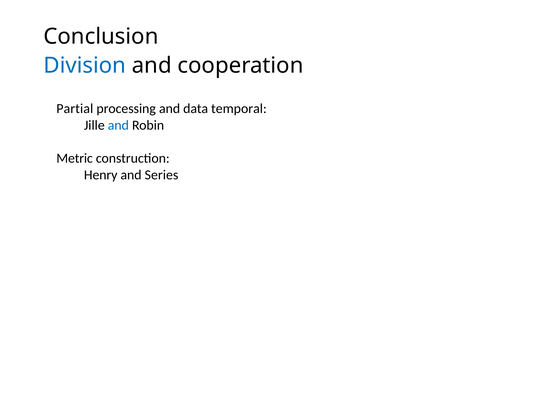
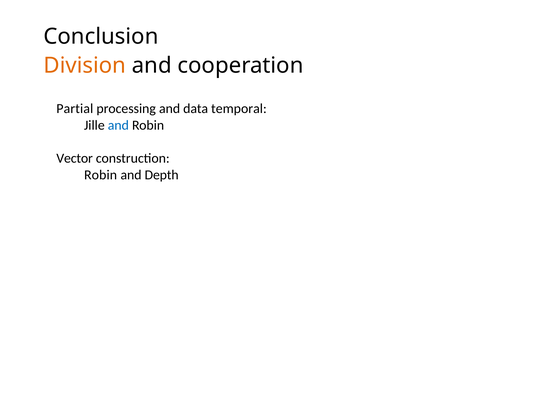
Division colour: blue -> orange
Metric: Metric -> Vector
Henry at (101, 175): Henry -> Robin
Series: Series -> Depth
